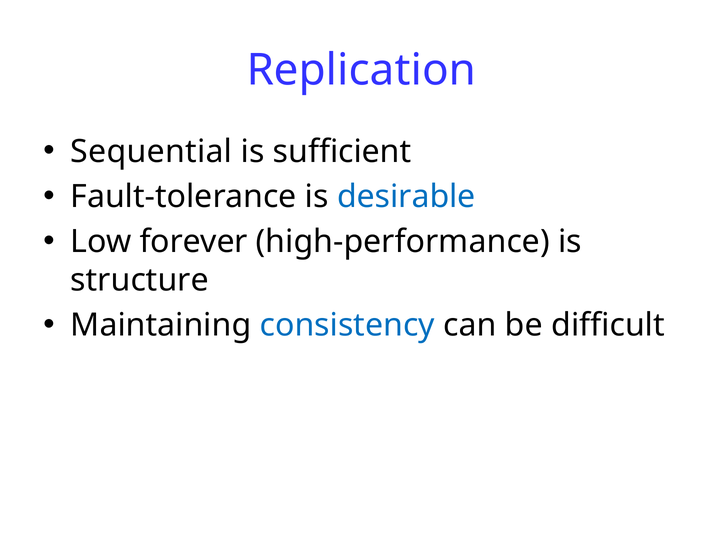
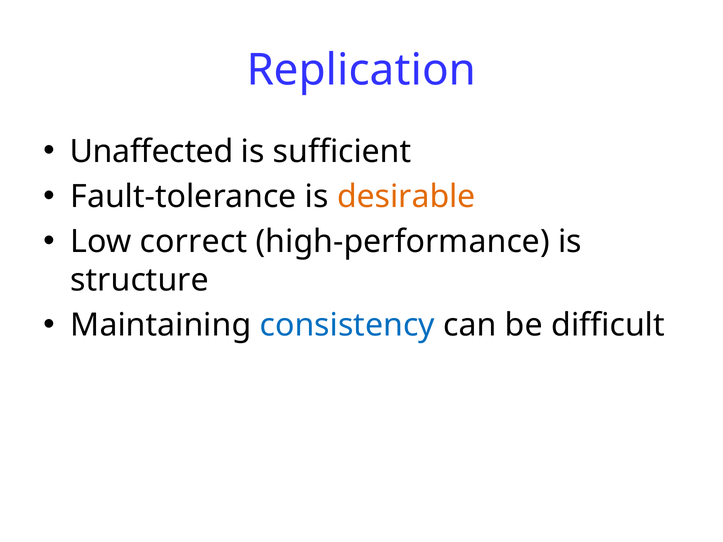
Sequential: Sequential -> Unaffected
desirable colour: blue -> orange
forever: forever -> correct
